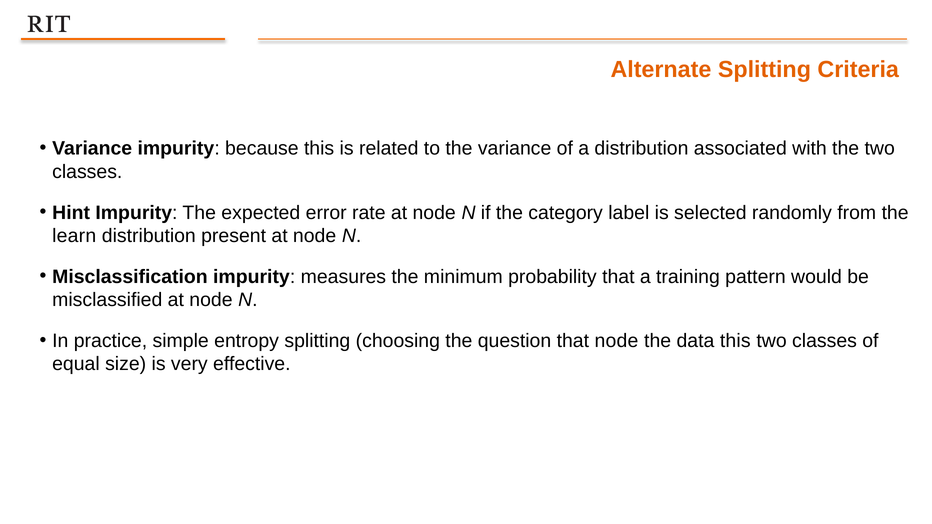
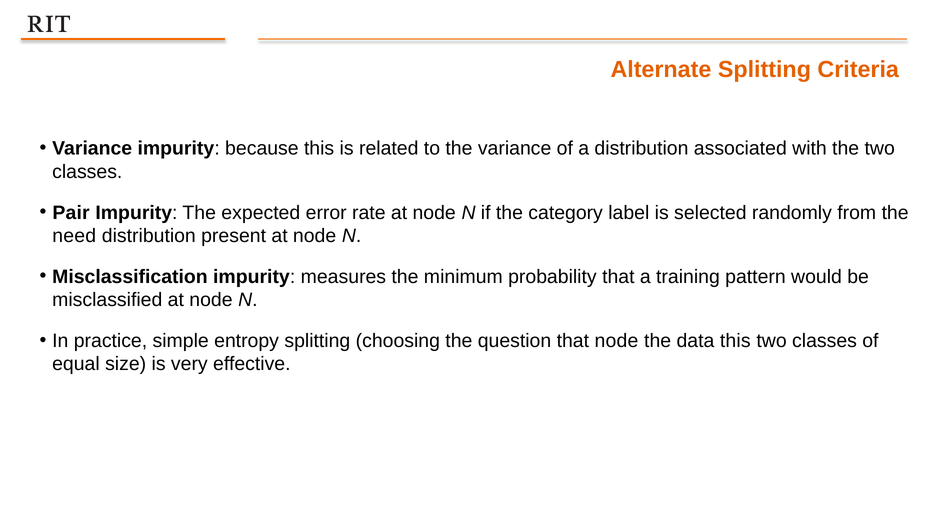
Hint: Hint -> Pair
learn: learn -> need
